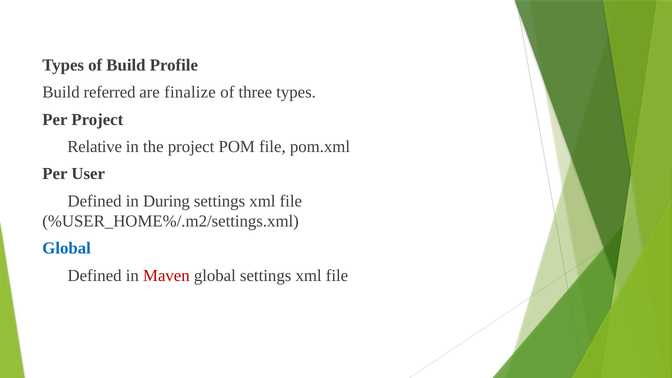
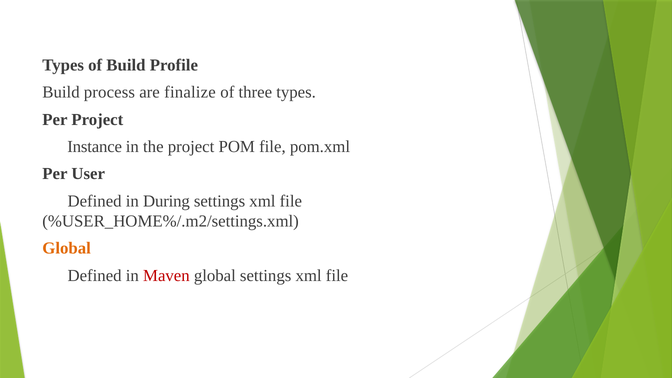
referred: referred -> process
Relative: Relative -> Instance
Global at (67, 248) colour: blue -> orange
